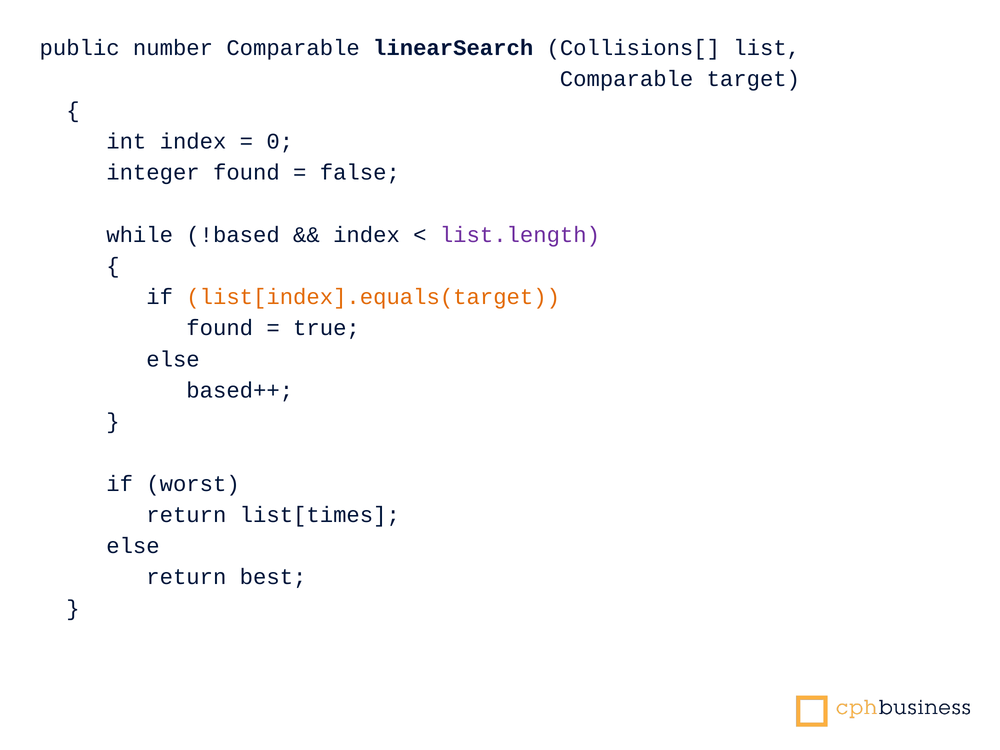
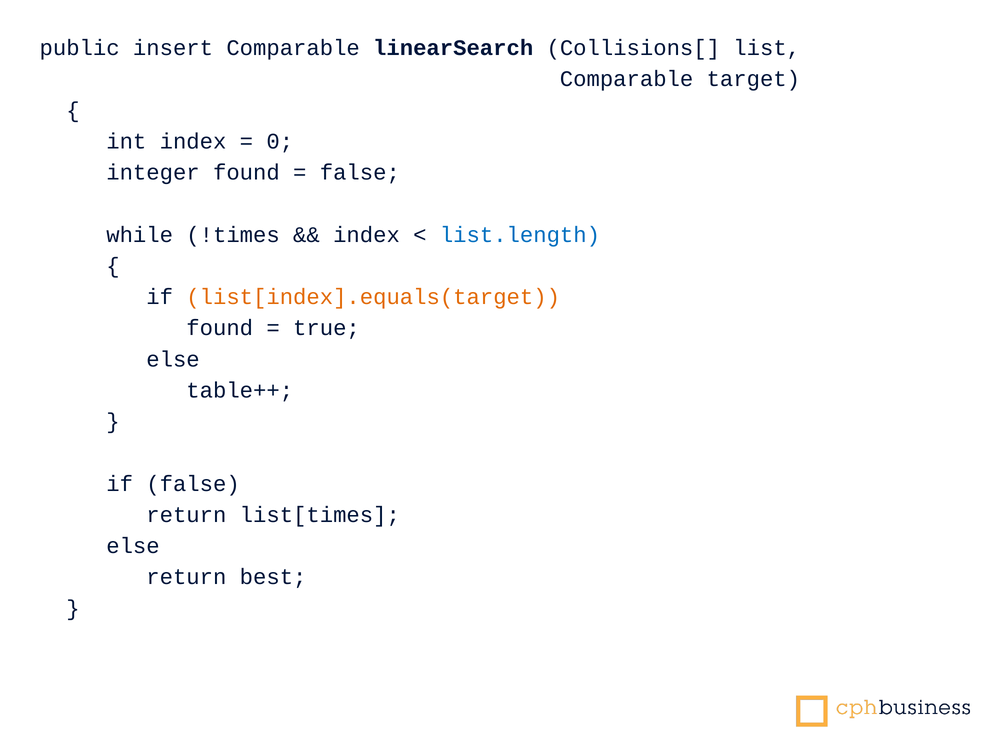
number: number -> insert
!based: !based -> !times
list.length colour: purple -> blue
based++: based++ -> table++
if worst: worst -> false
